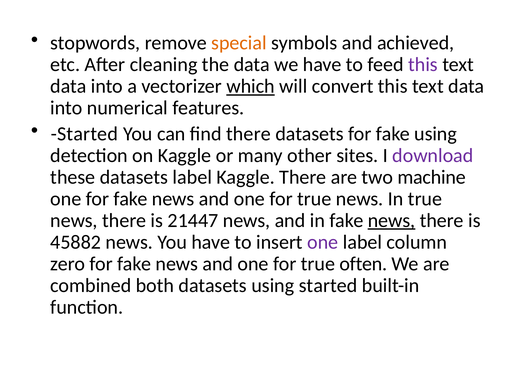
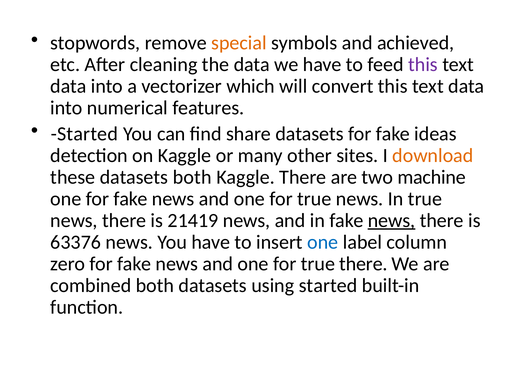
which underline: present -> none
find there: there -> share
fake using: using -> ideas
download colour: purple -> orange
datasets label: label -> both
21447: 21447 -> 21419
45882: 45882 -> 63376
one at (323, 242) colour: purple -> blue
true often: often -> there
